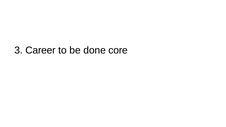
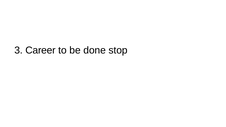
core: core -> stop
